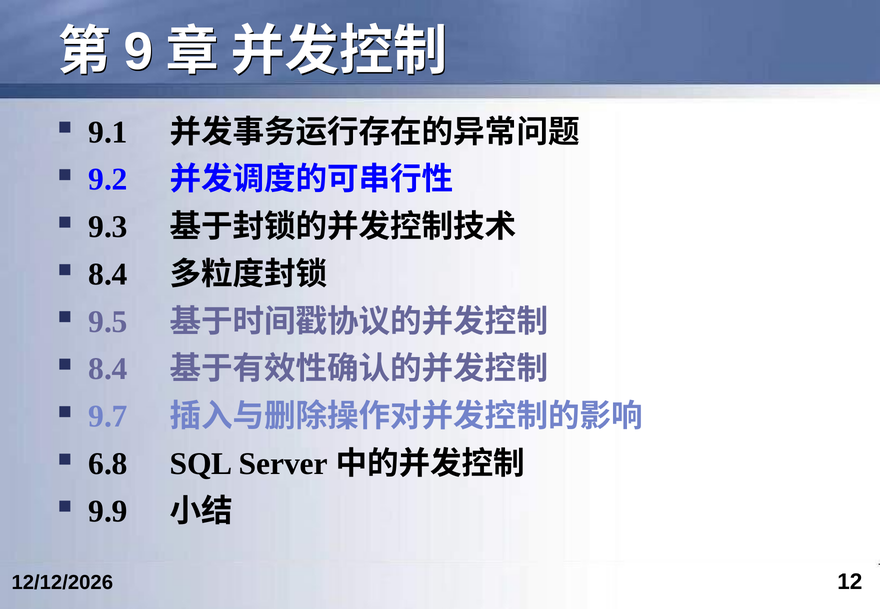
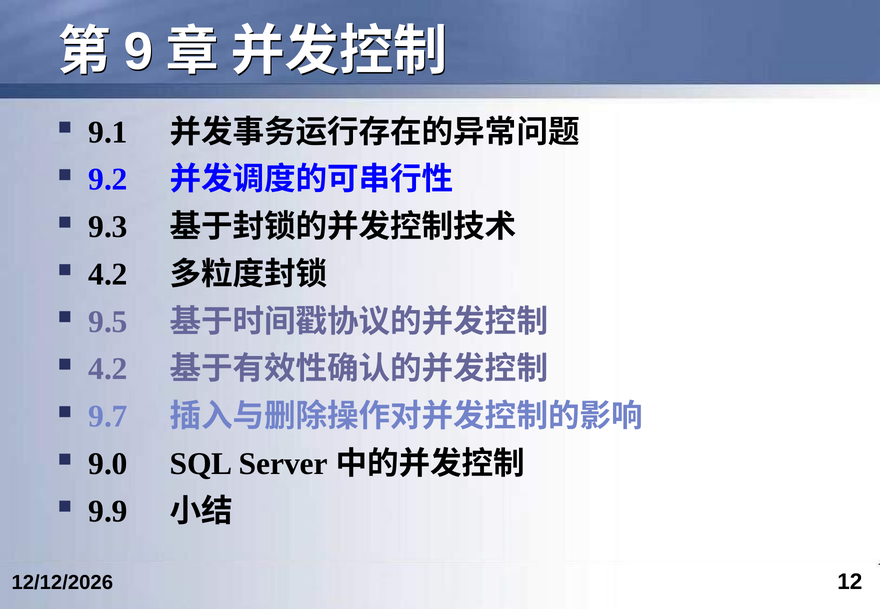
8.4 at (108, 274): 8.4 -> 4.2
8.4 at (108, 369): 8.4 -> 4.2
6.8: 6.8 -> 9.0
